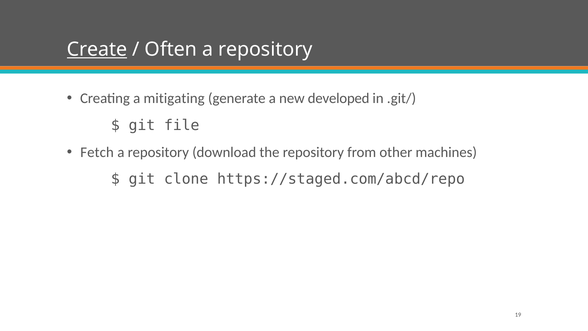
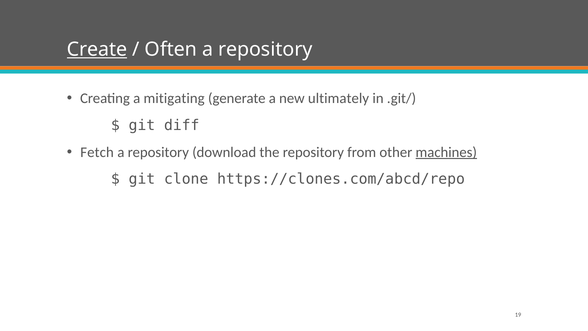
developed: developed -> ultimately
file: file -> diff
machines underline: none -> present
https://staged.com/abcd/repo: https://staged.com/abcd/repo -> https://clones.com/abcd/repo
